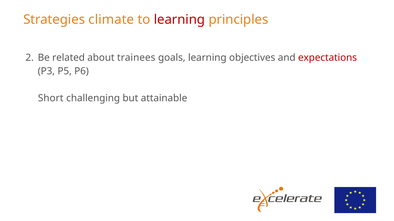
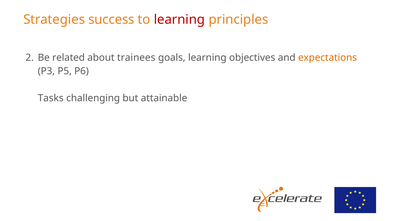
climate: climate -> success
expectations colour: red -> orange
Short: Short -> Tasks
